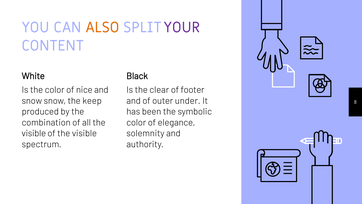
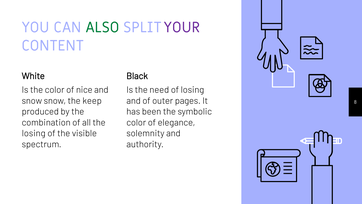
ALSO colour: orange -> green
clear: clear -> need
of footer: footer -> losing
under: under -> pages
visible at (34, 133): visible -> losing
